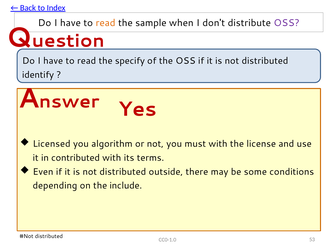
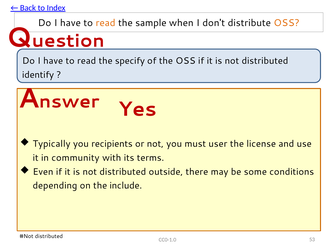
OSS at (287, 23) colour: purple -> orange
Licensed: Licensed -> Typically
algorithm: algorithm -> recipients
must with: with -> user
contributed: contributed -> community
